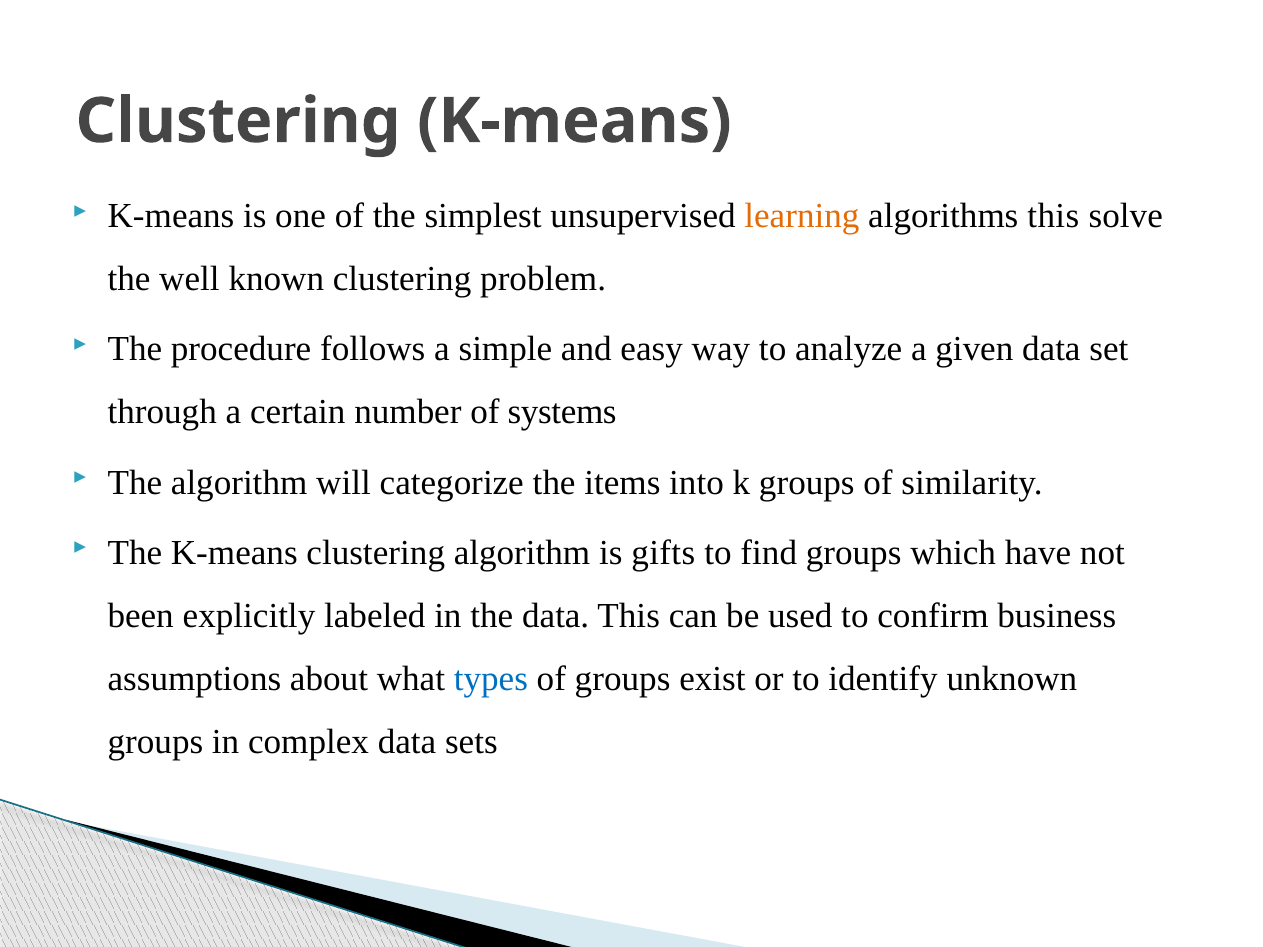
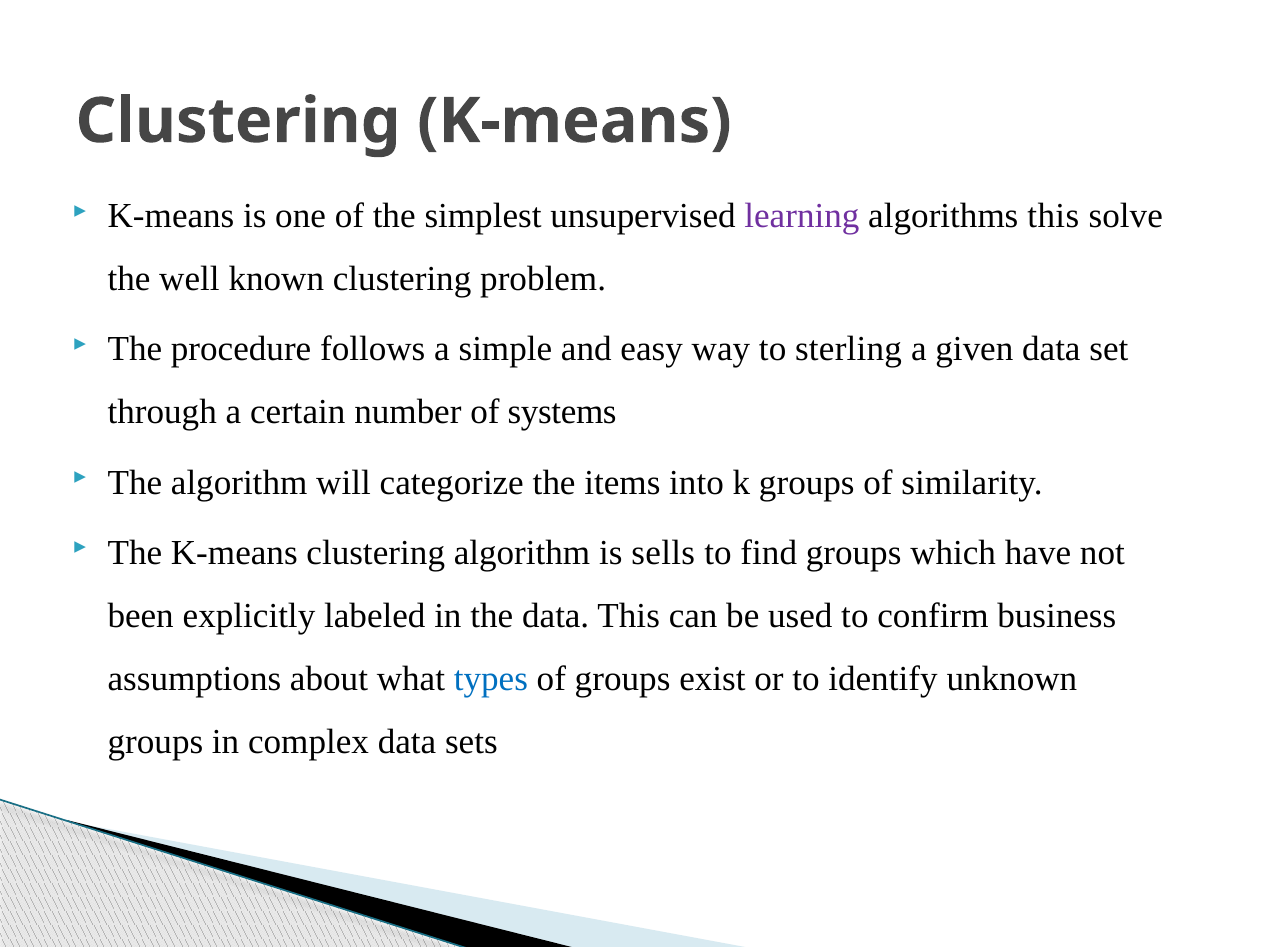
learning colour: orange -> purple
analyze: analyze -> sterling
gifts: gifts -> sells
